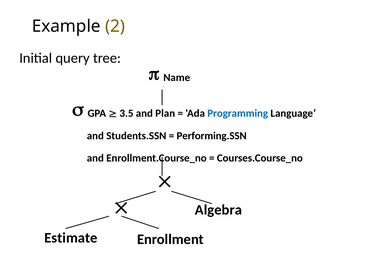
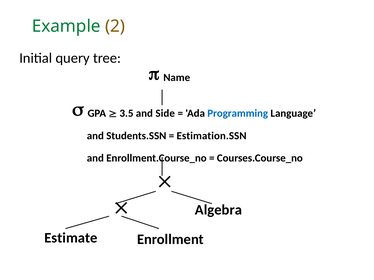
Example colour: black -> green
Plan: Plan -> Side
Performing.SSN: Performing.SSN -> Estimation.SSN
